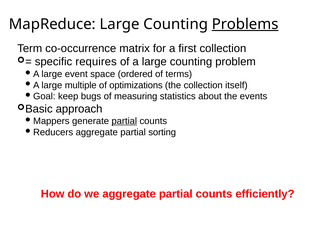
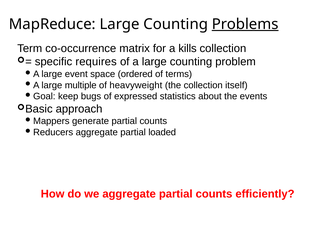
first: first -> kills
optimizations: optimizations -> heavyweight
measuring: measuring -> expressed
partial at (124, 121) underline: present -> none
sorting: sorting -> loaded
